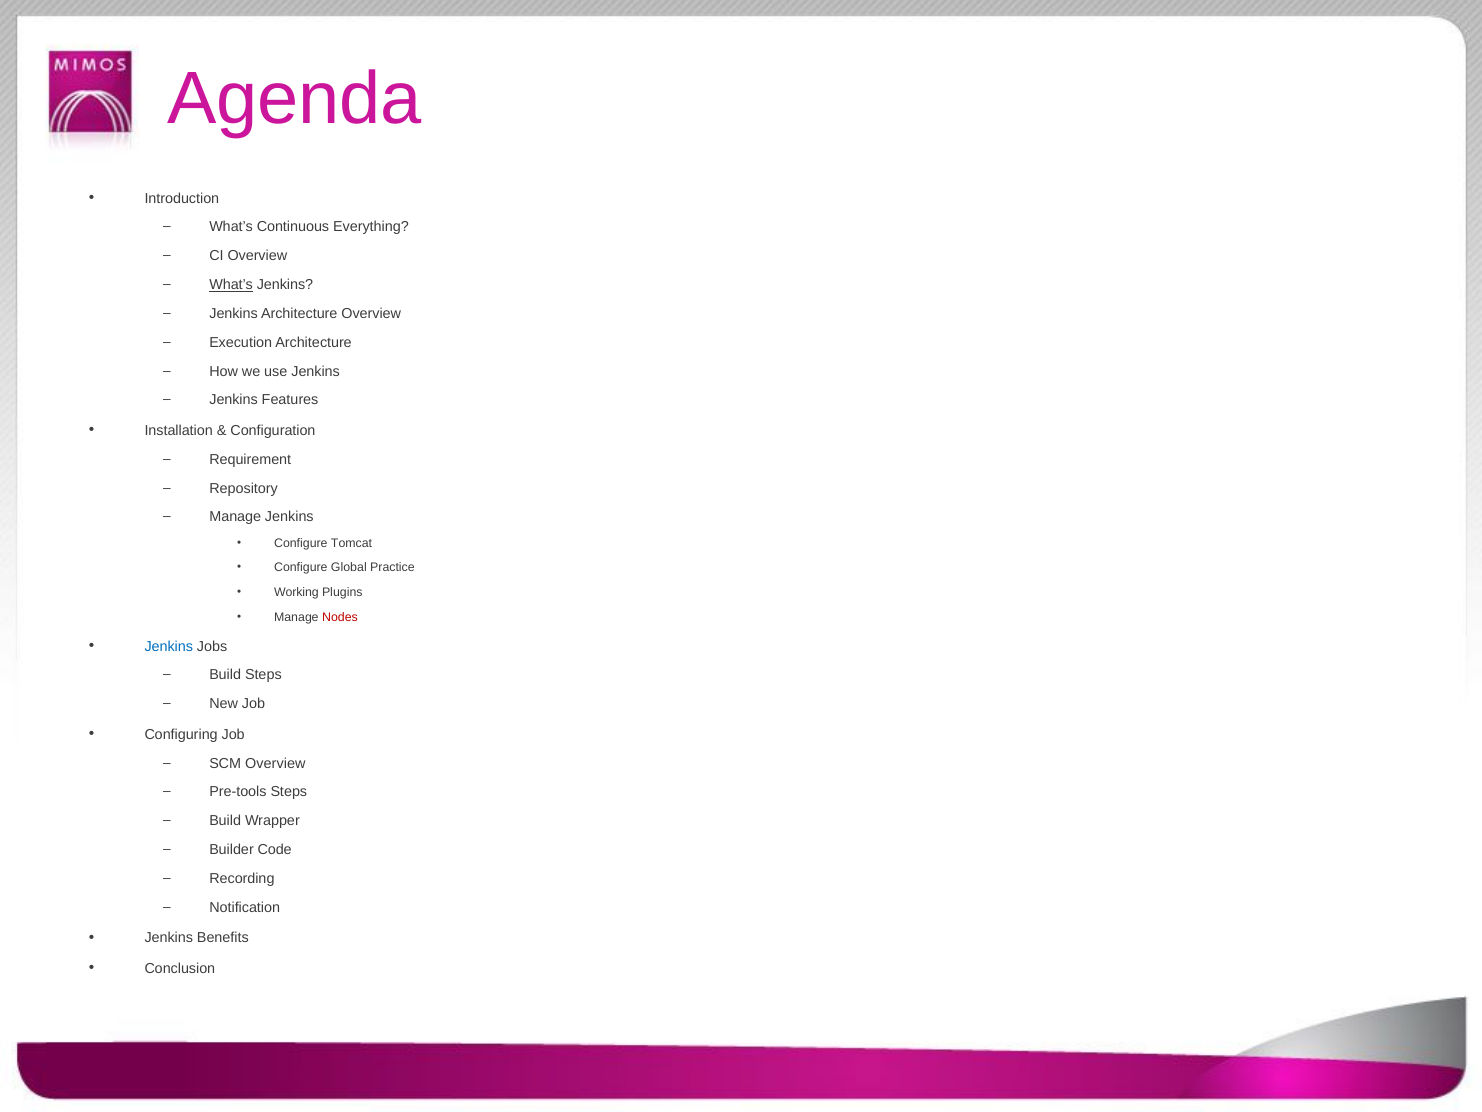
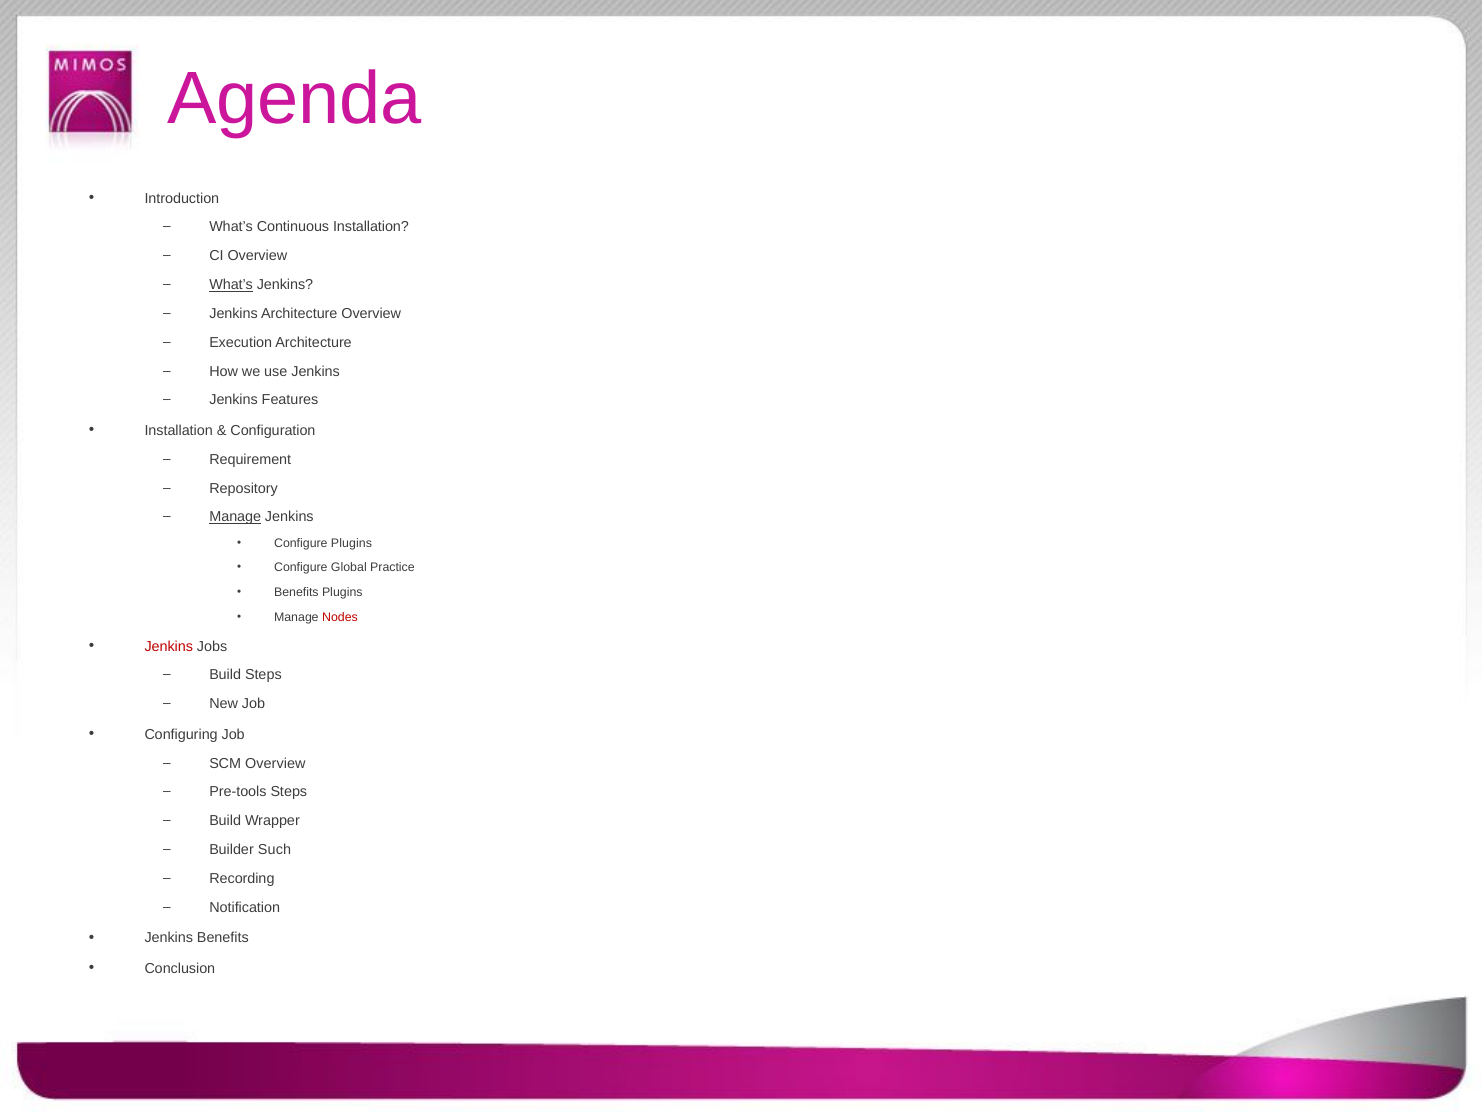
Continuous Everything: Everything -> Installation
Manage at (235, 517) underline: none -> present
Configure Tomcat: Tomcat -> Plugins
Working at (296, 592): Working -> Benefits
Jenkins at (169, 646) colour: blue -> red
Code: Code -> Such
